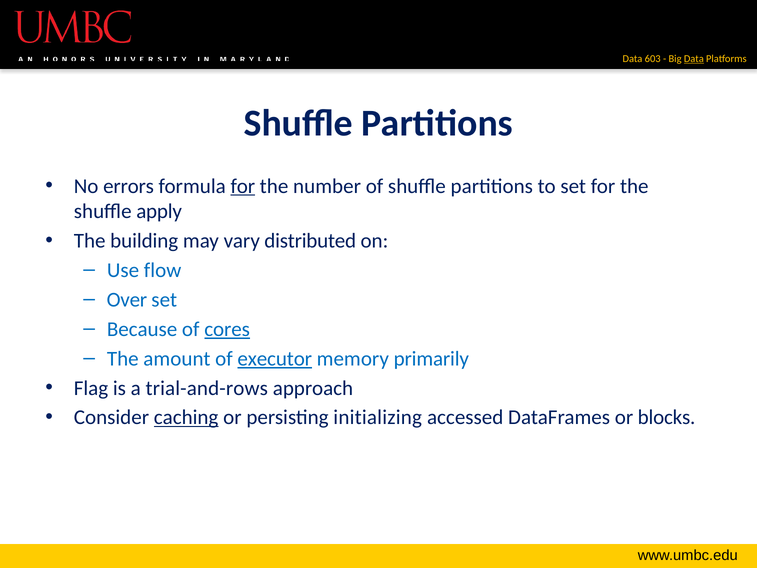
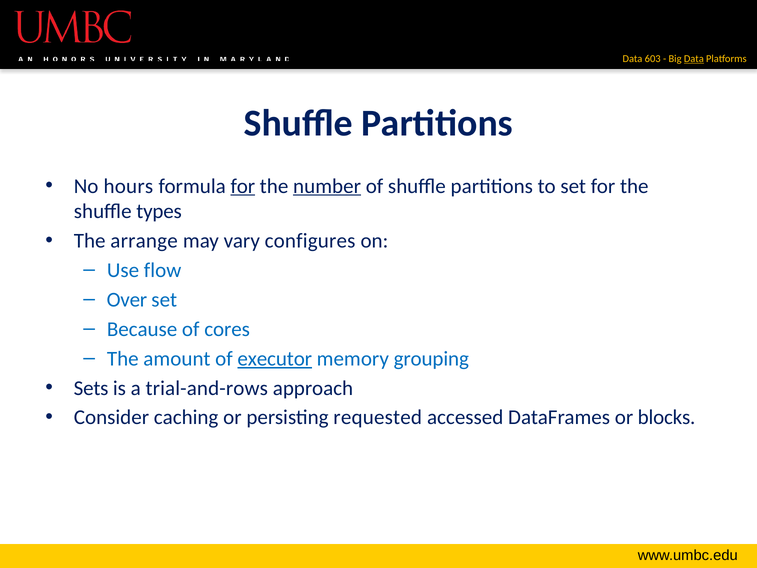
errors: errors -> hours
number underline: none -> present
apply: apply -> types
building: building -> arrange
distributed: distributed -> configures
cores underline: present -> none
primarily: primarily -> grouping
Flag: Flag -> Sets
caching underline: present -> none
initializing: initializing -> requested
